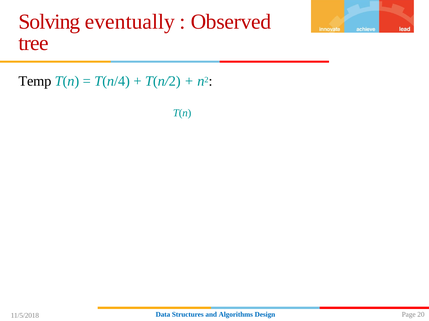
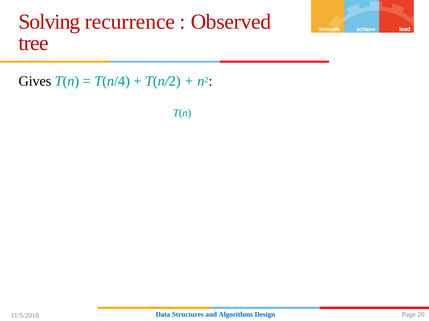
eventually: eventually -> recurrence
Temp: Temp -> Gives
